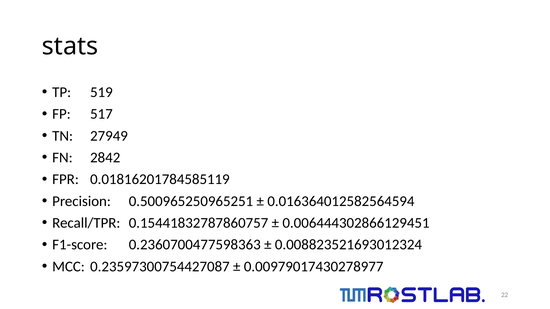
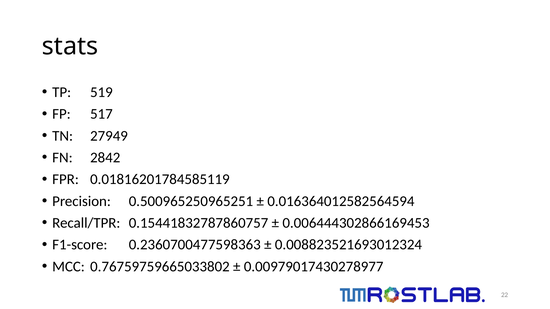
0.006444302866129451: 0.006444302866129451 -> 0.006444302866169453
0.23597300754427087: 0.23597300754427087 -> 0.76759759665033802
